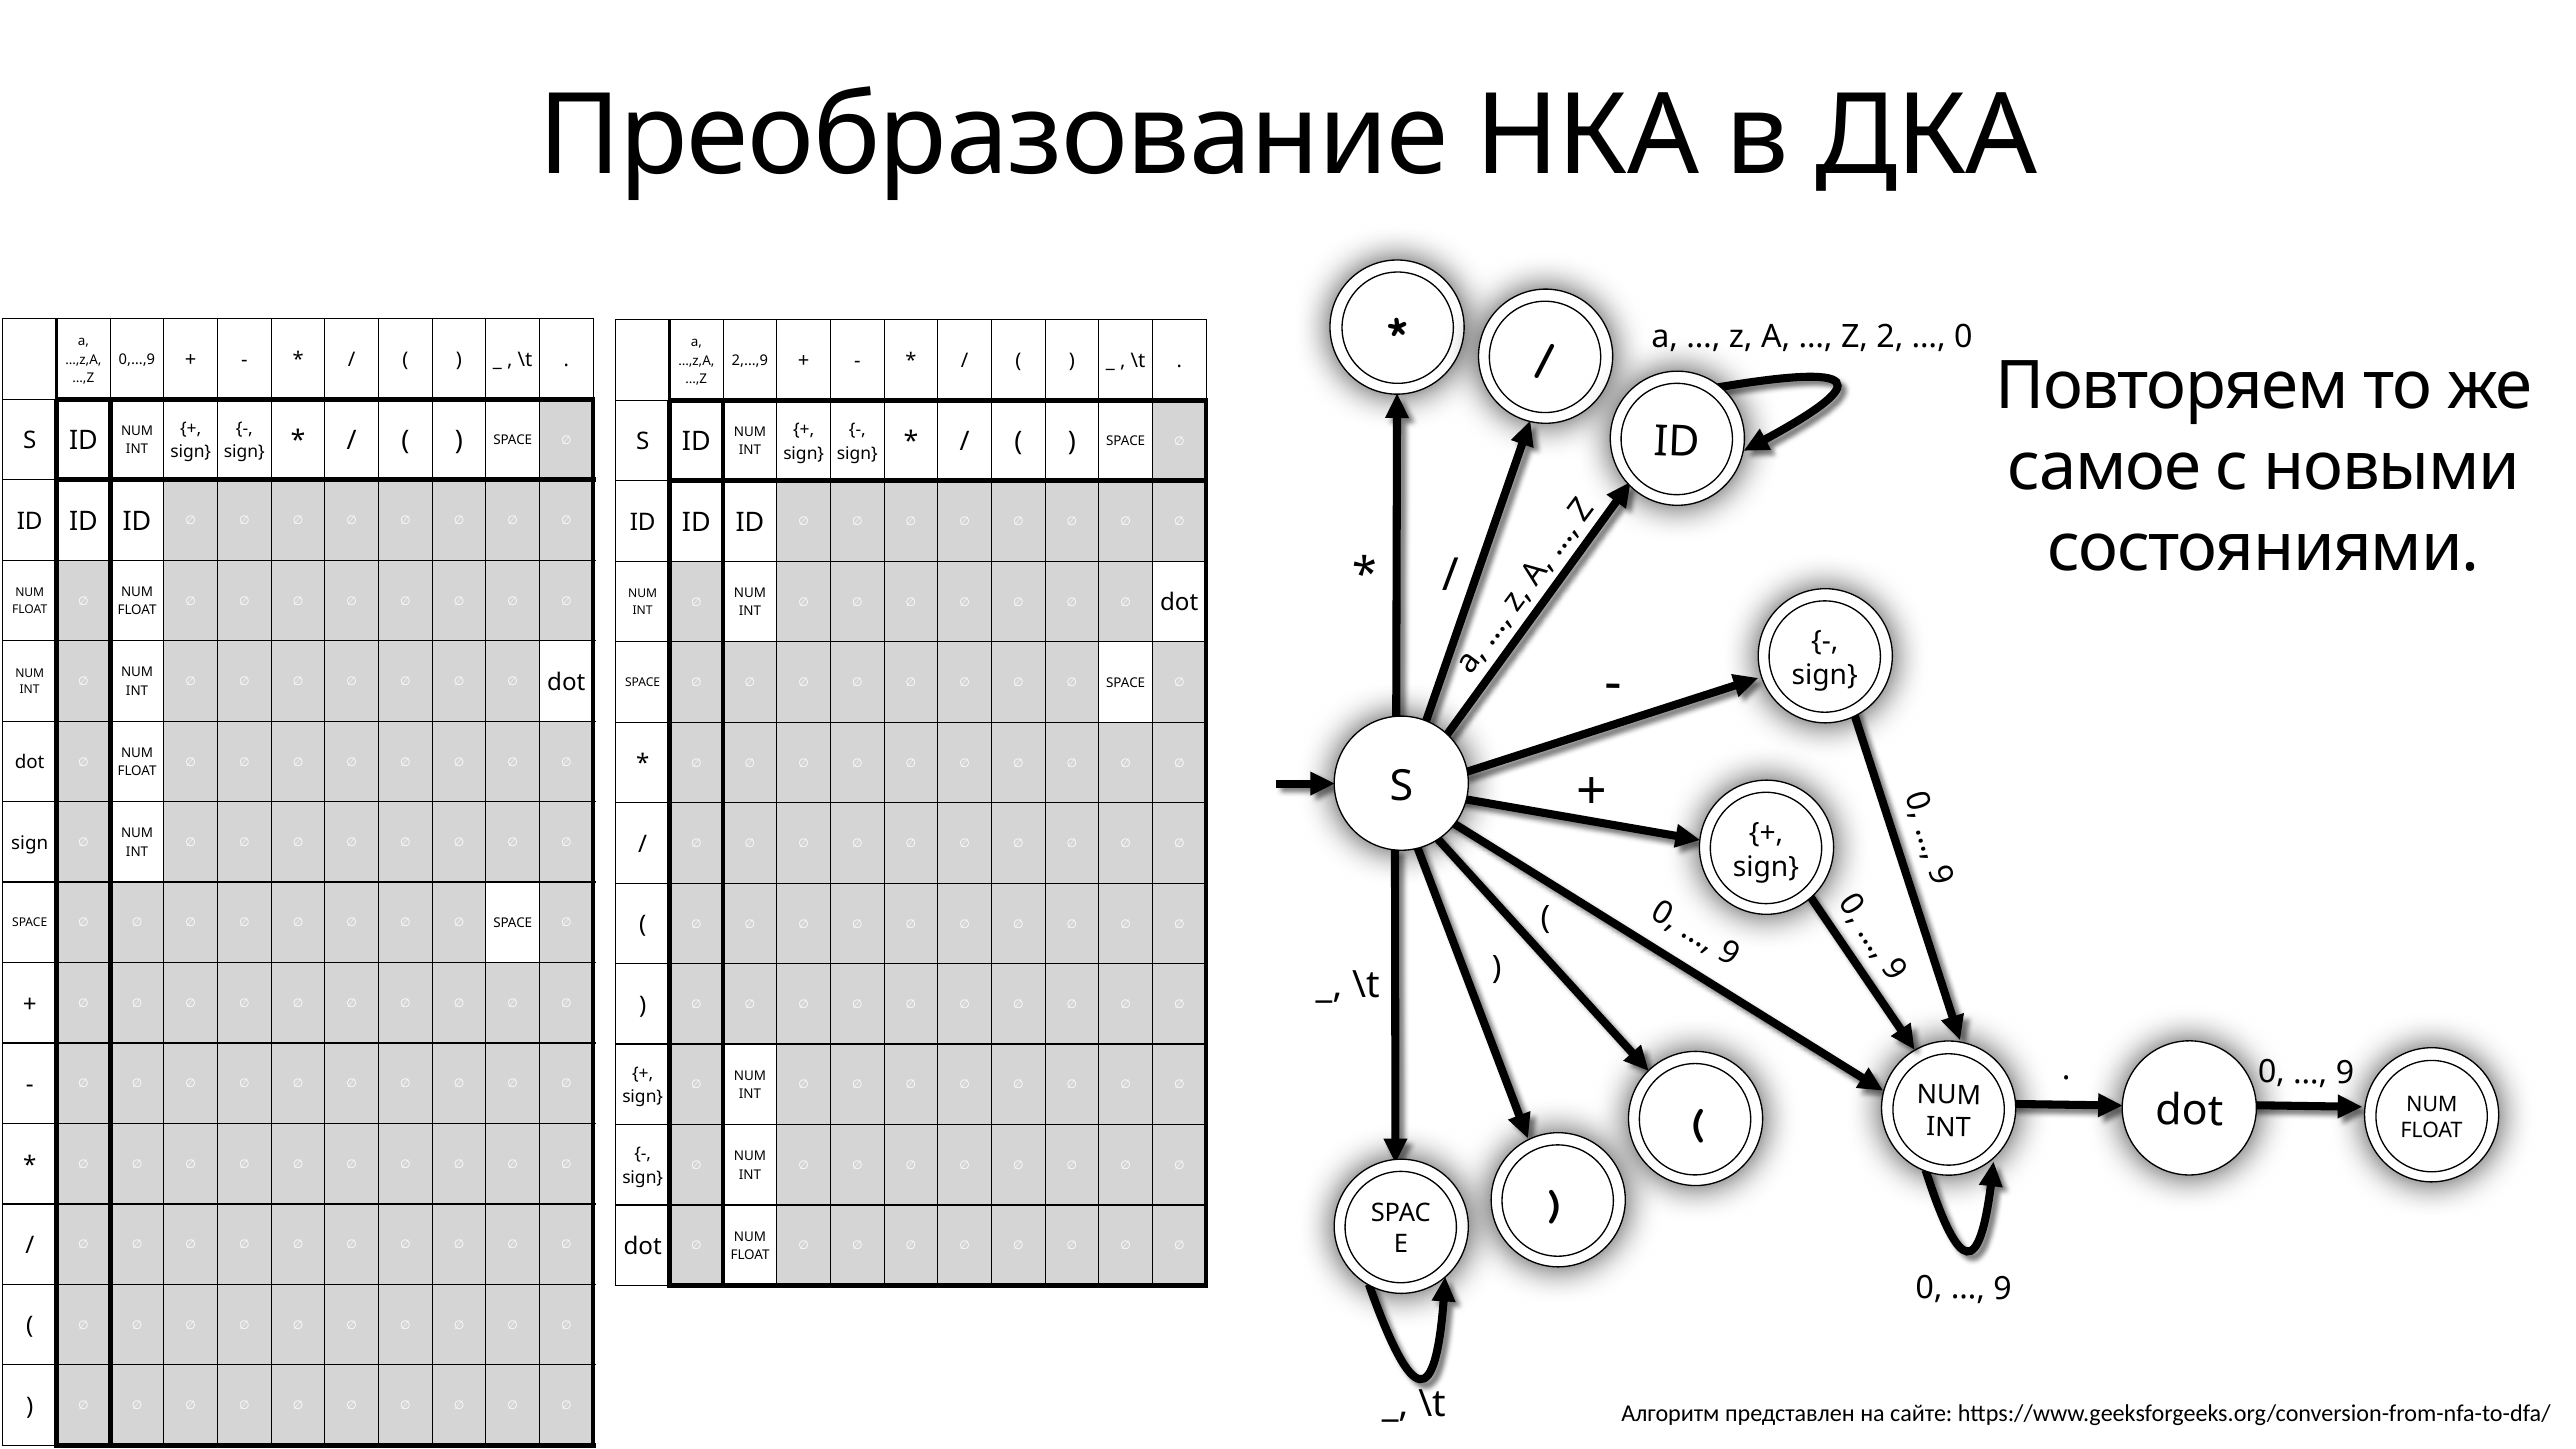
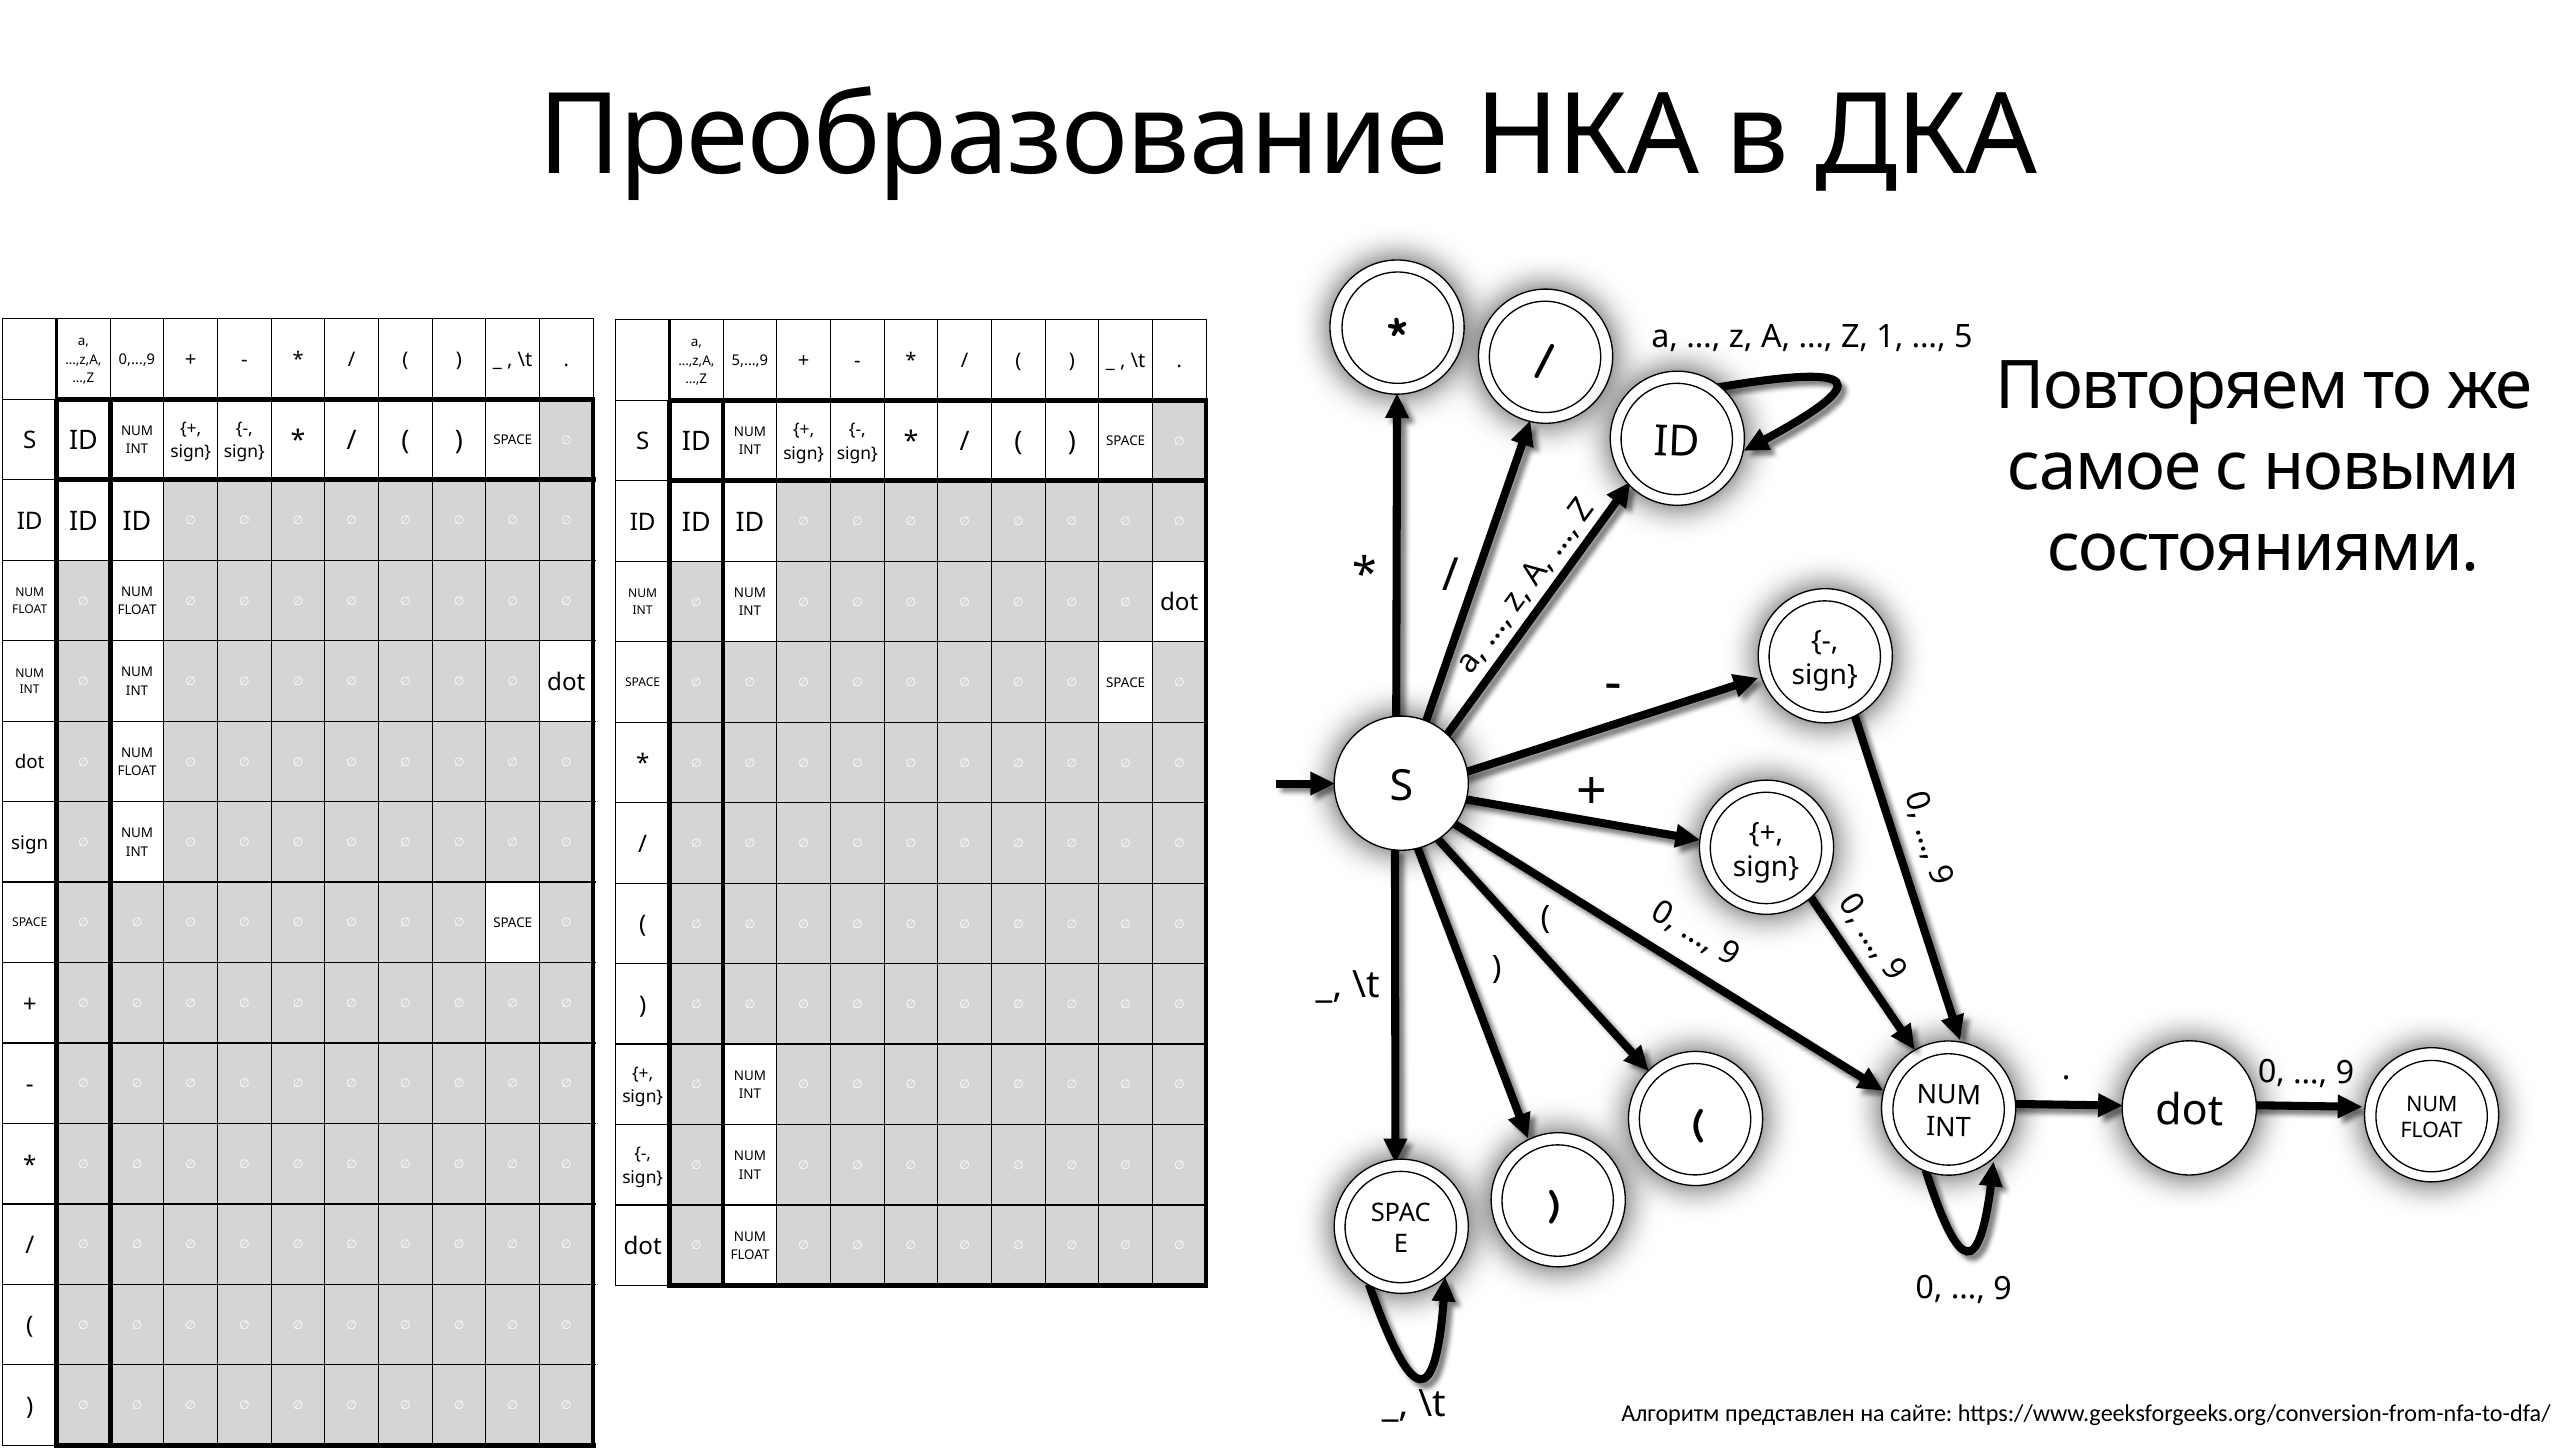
2: 2 -> 1
0 at (1963, 336): 0 -> 5
2,…,9: 2,…,9 -> 5,…,9
